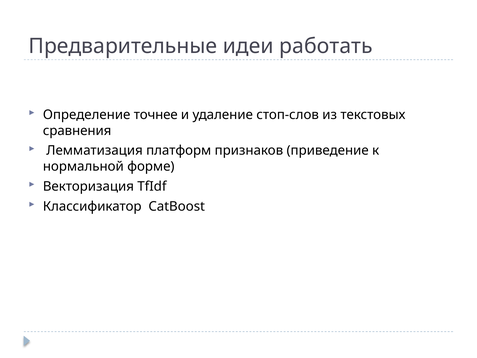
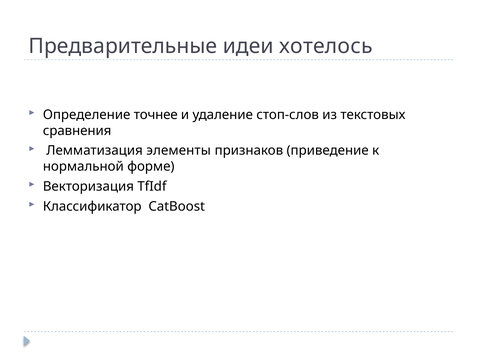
работать: работать -> хотелось
платформ: платформ -> элементы
